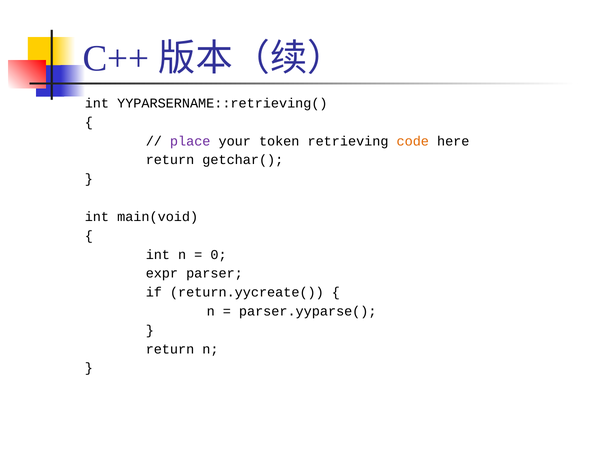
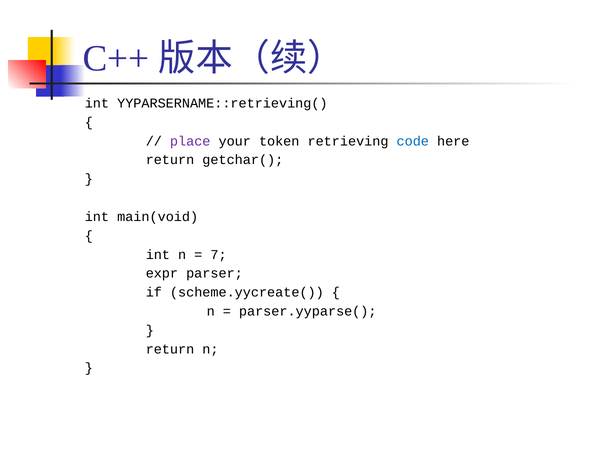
code colour: orange -> blue
0: 0 -> 7
return.yycreate(: return.yycreate( -> scheme.yycreate(
